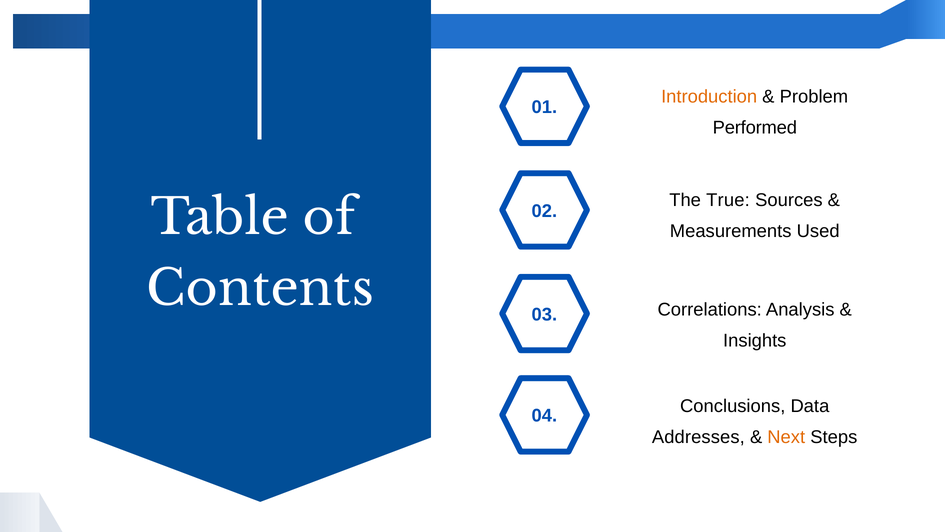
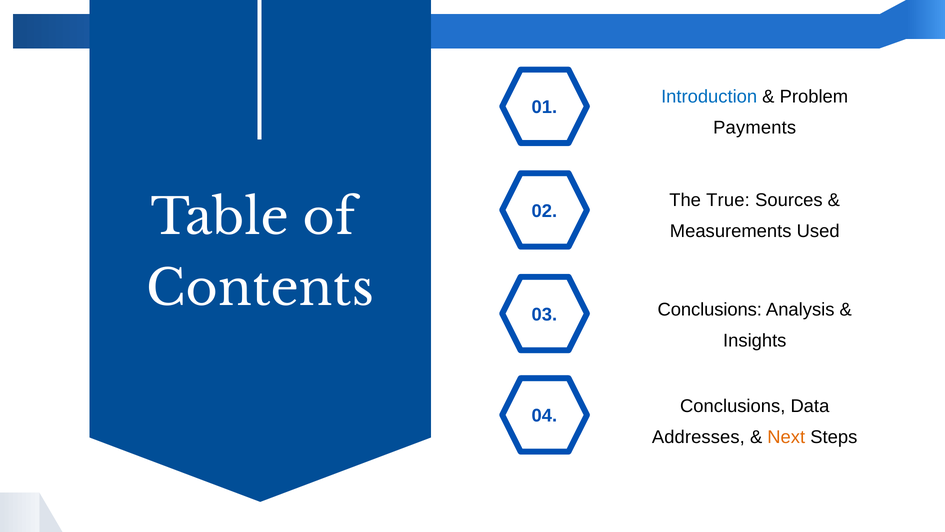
Introduction colour: orange -> blue
Performed: Performed -> Payments
Correlations at (710, 309): Correlations -> Conclusions
